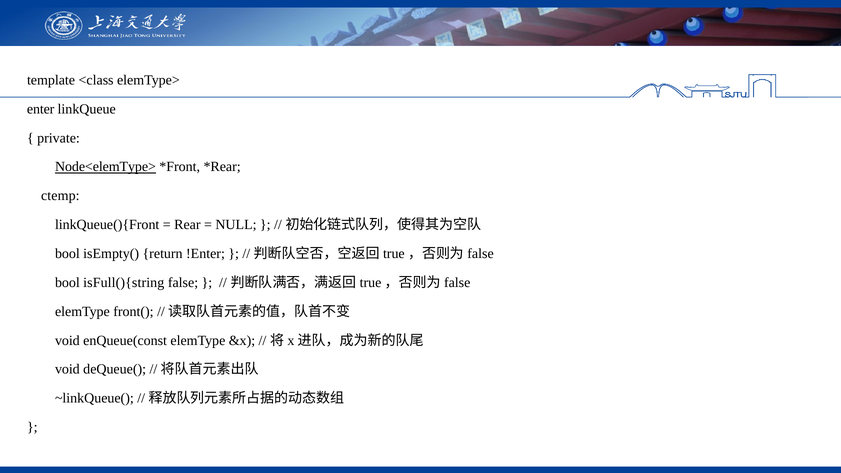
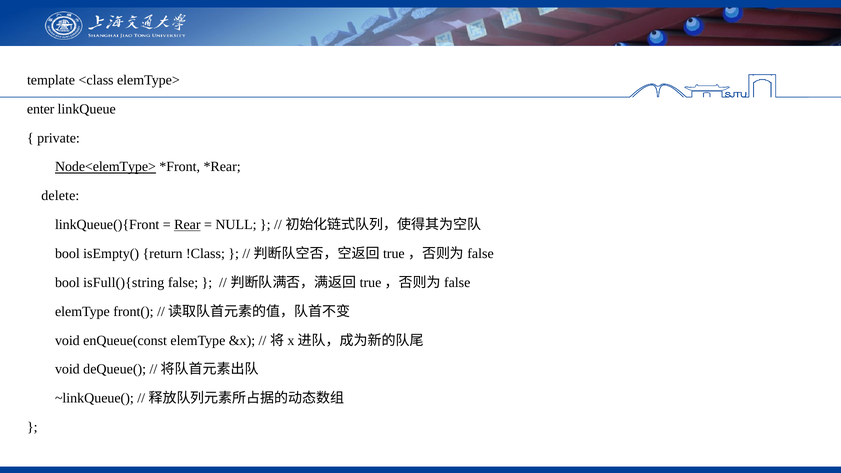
ctemp: ctemp -> delete
Rear underline: none -> present
!Enter: !Enter -> !Class
